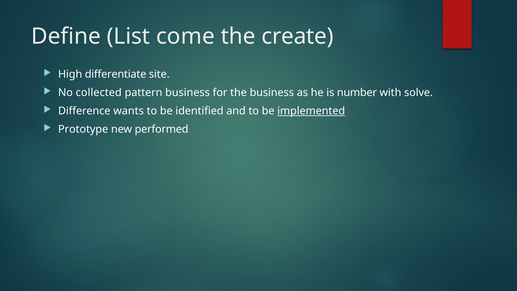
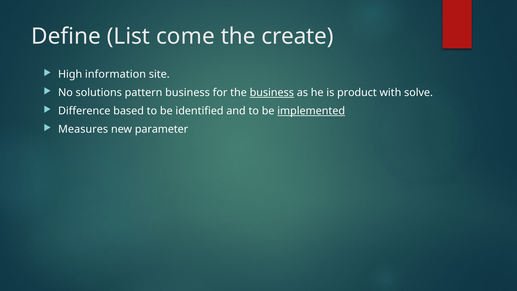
differentiate: differentiate -> information
collected: collected -> solutions
business at (272, 93) underline: none -> present
number: number -> product
wants: wants -> based
Prototype: Prototype -> Measures
performed: performed -> parameter
